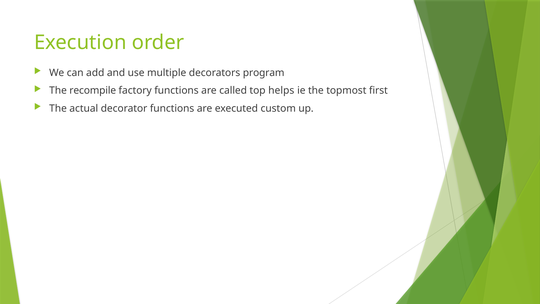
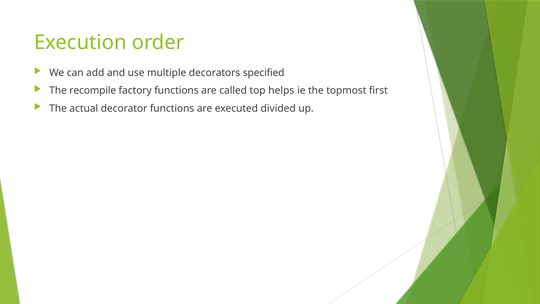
program: program -> specified
custom: custom -> divided
